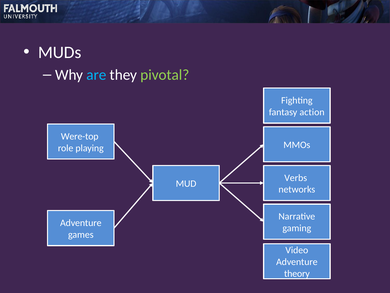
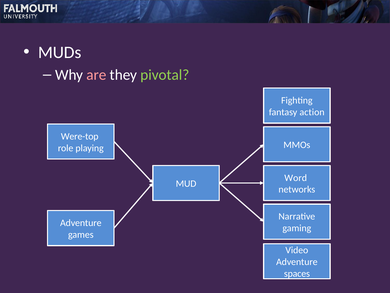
are colour: light blue -> pink
Verbs: Verbs -> Word
theory: theory -> spaces
